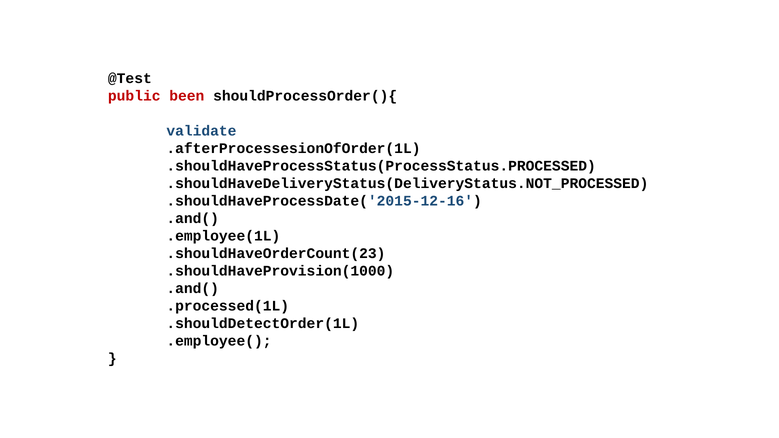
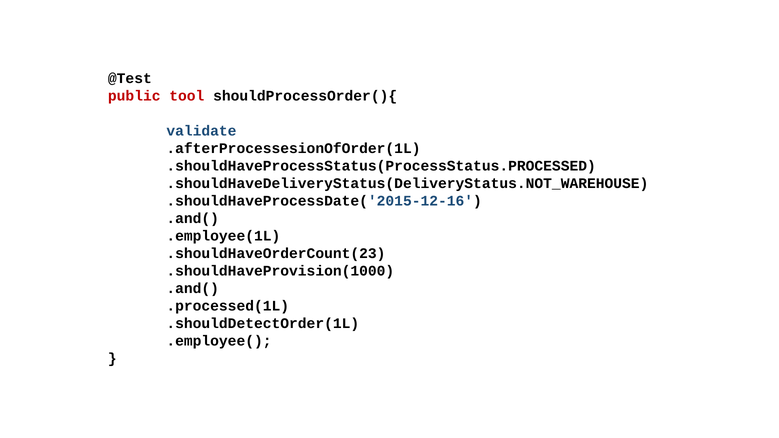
been: been -> tool
.shouldHaveDeliveryStatus(DeliveryStatus.NOT_PROCESSED: .shouldHaveDeliveryStatus(DeliveryStatus.NOT_PROCESSED -> .shouldHaveDeliveryStatus(DeliveryStatus.NOT_WAREHOUSE
